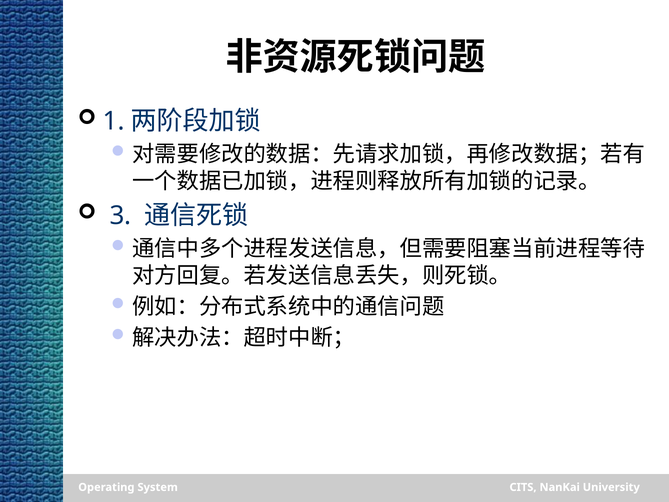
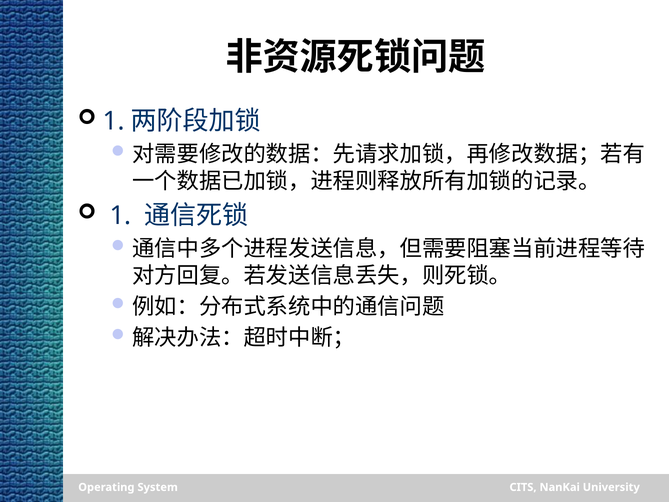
3 at (120, 216): 3 -> 1
